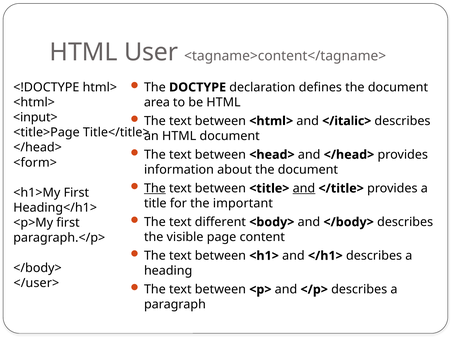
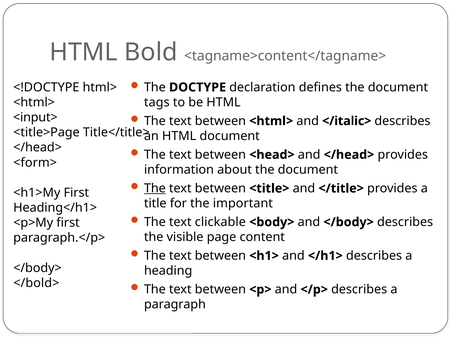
User: User -> Bold
area: area -> tags
and at (304, 189) underline: present -> none
different: different -> clickable
</user>: </user> -> </bold>
